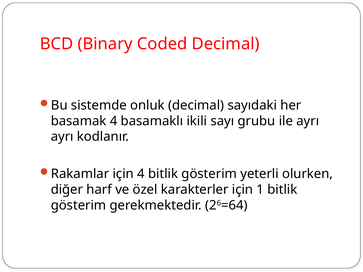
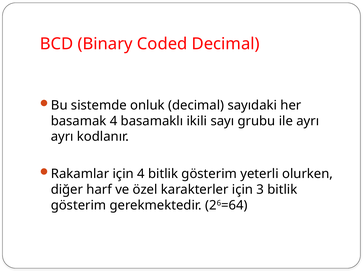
1: 1 -> 3
